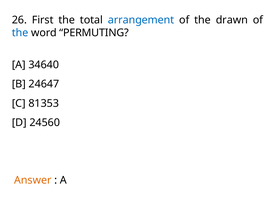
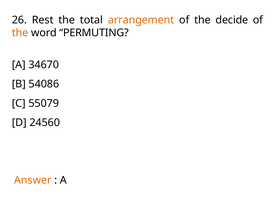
First: First -> Rest
arrangement colour: blue -> orange
drawn: drawn -> decide
the at (20, 33) colour: blue -> orange
34640: 34640 -> 34670
24647: 24647 -> 54086
81353: 81353 -> 55079
